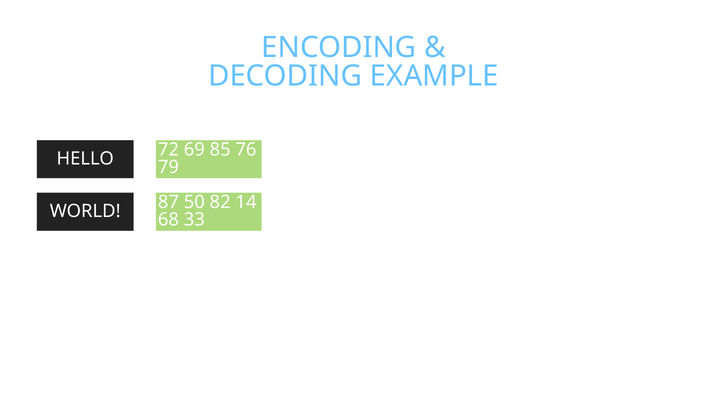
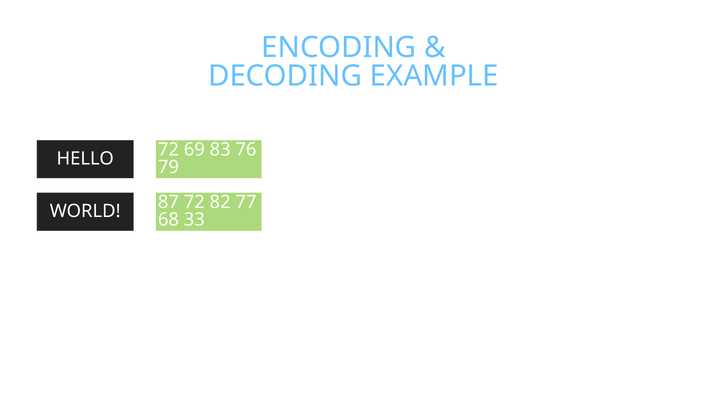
85: 85 -> 83
87 50: 50 -> 72
14: 14 -> 77
